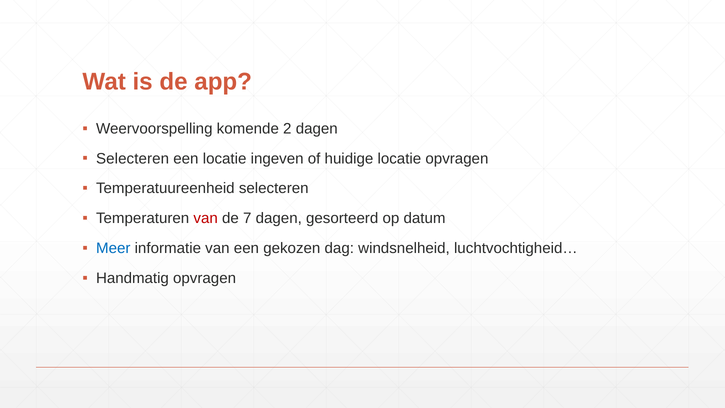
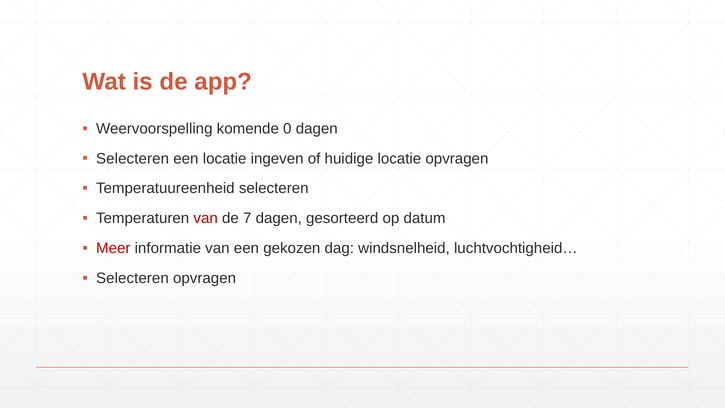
2: 2 -> 0
Meer colour: blue -> red
Handmatig at (132, 278): Handmatig -> Selecteren
